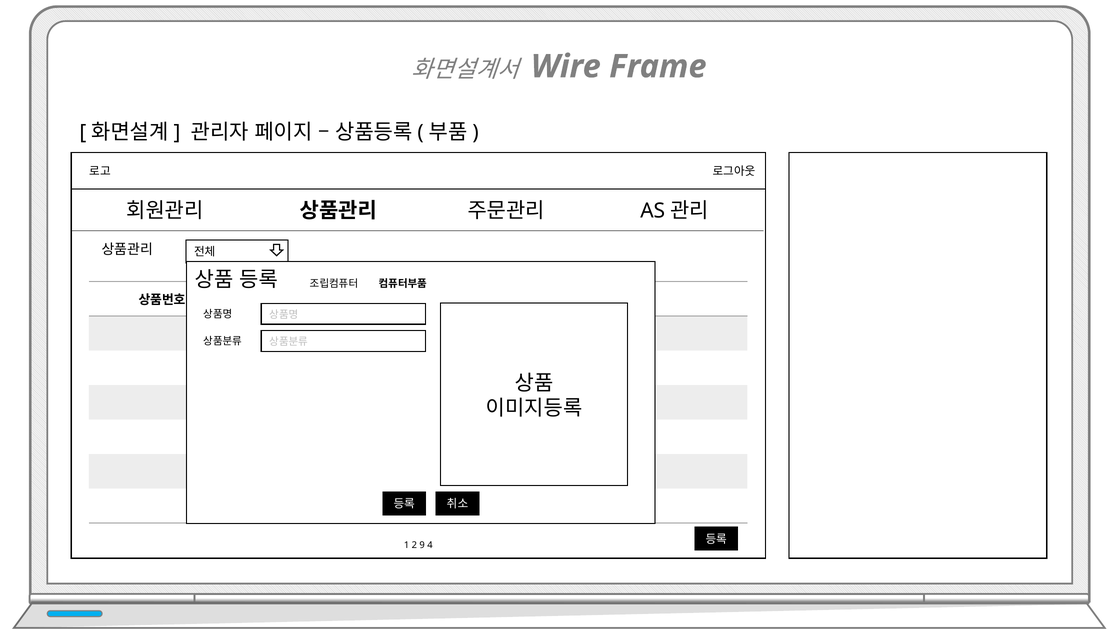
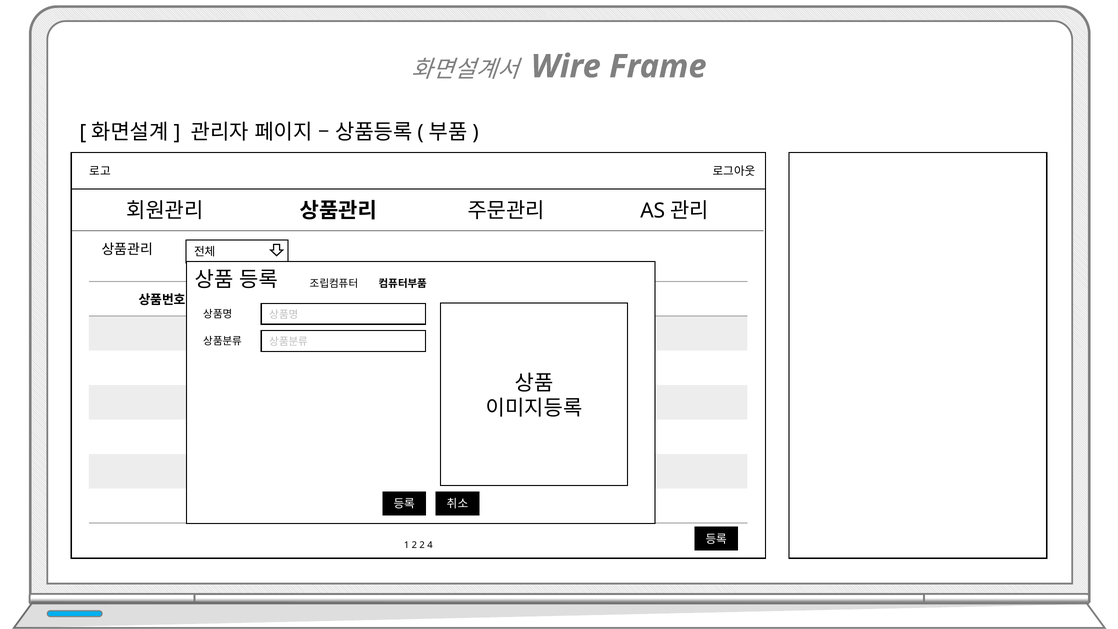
2 9: 9 -> 2
